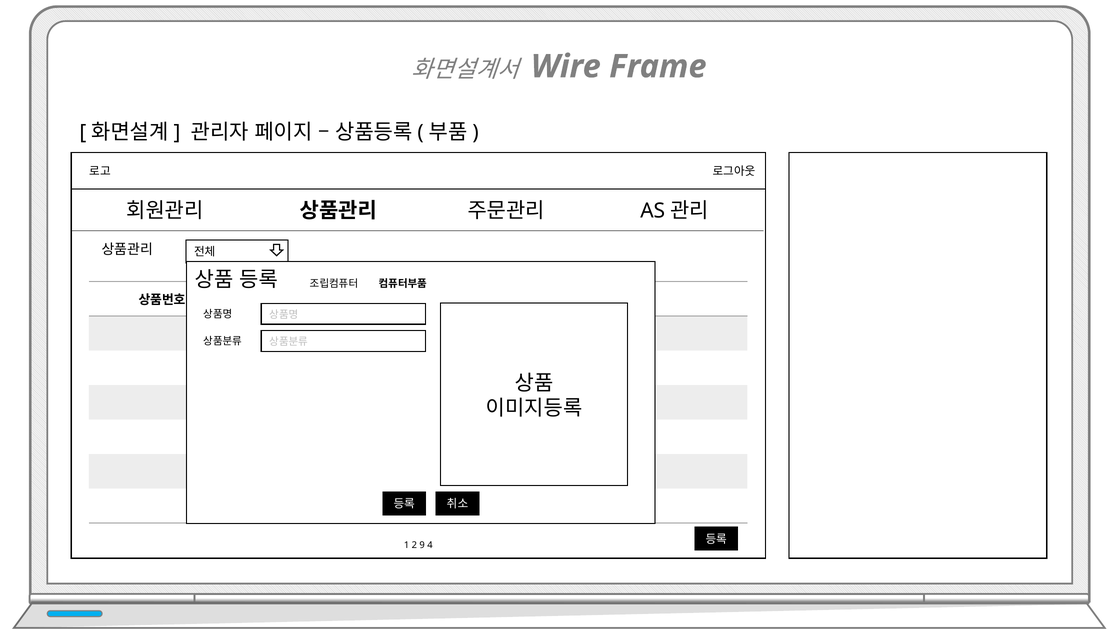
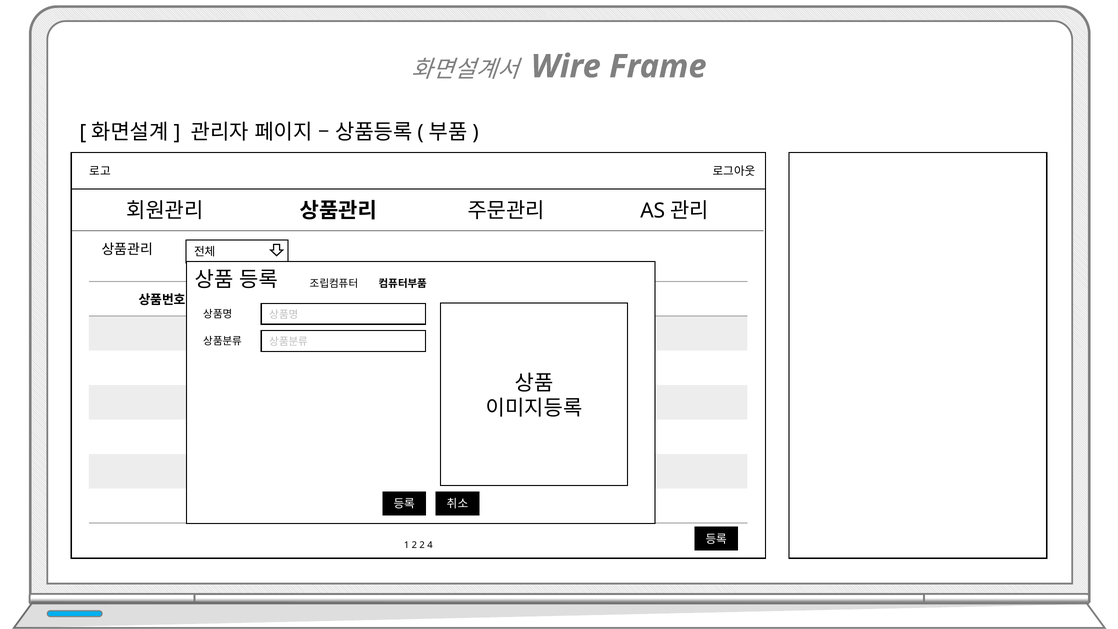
2 9: 9 -> 2
